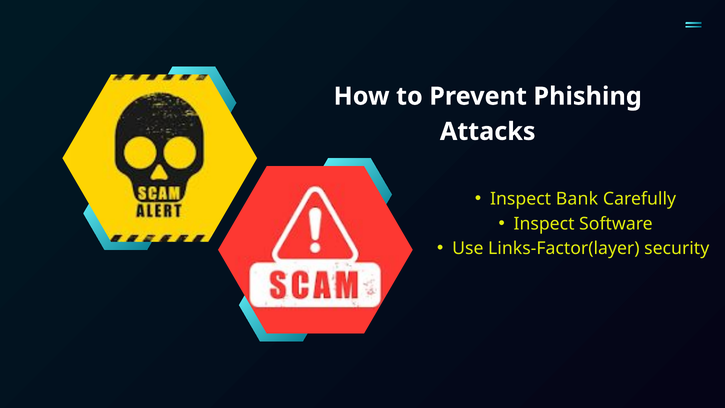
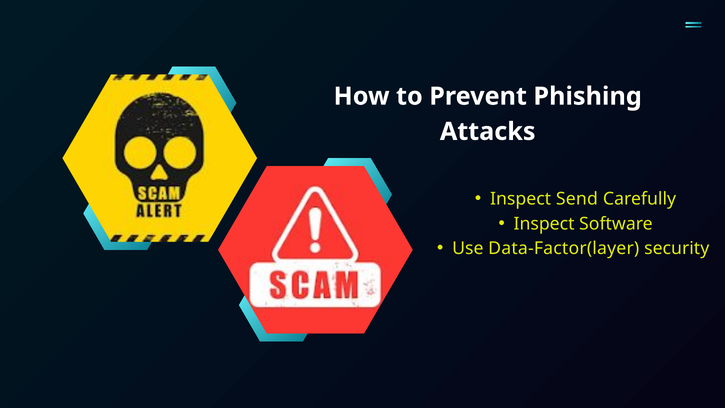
Bank: Bank -> Send
Links-Factor(layer: Links-Factor(layer -> Data-Factor(layer
